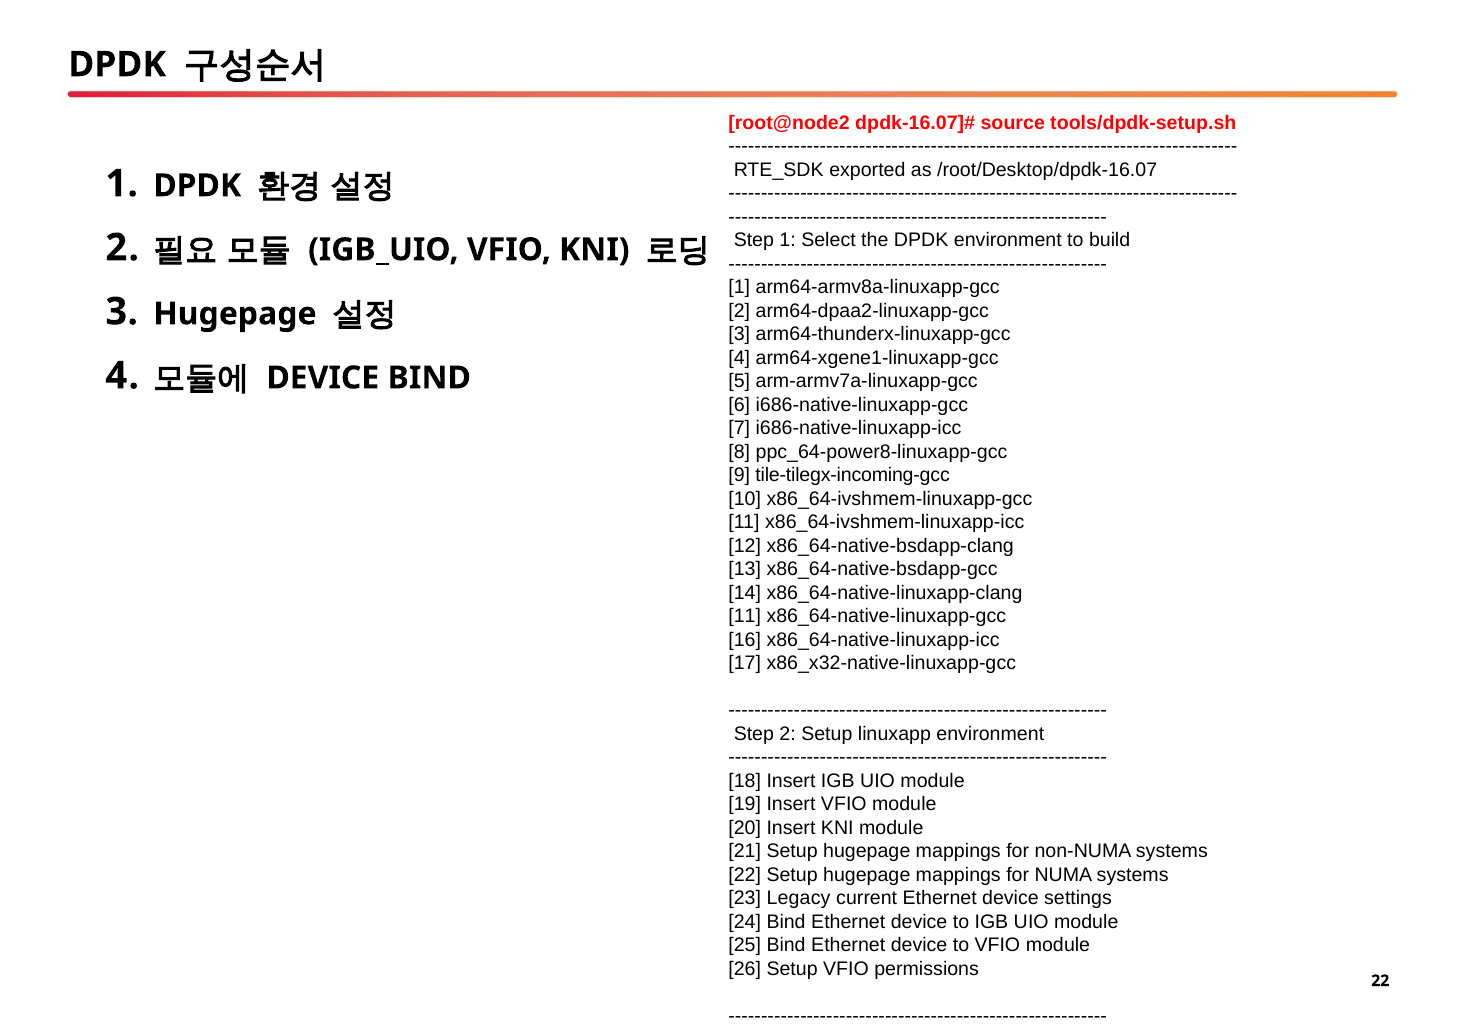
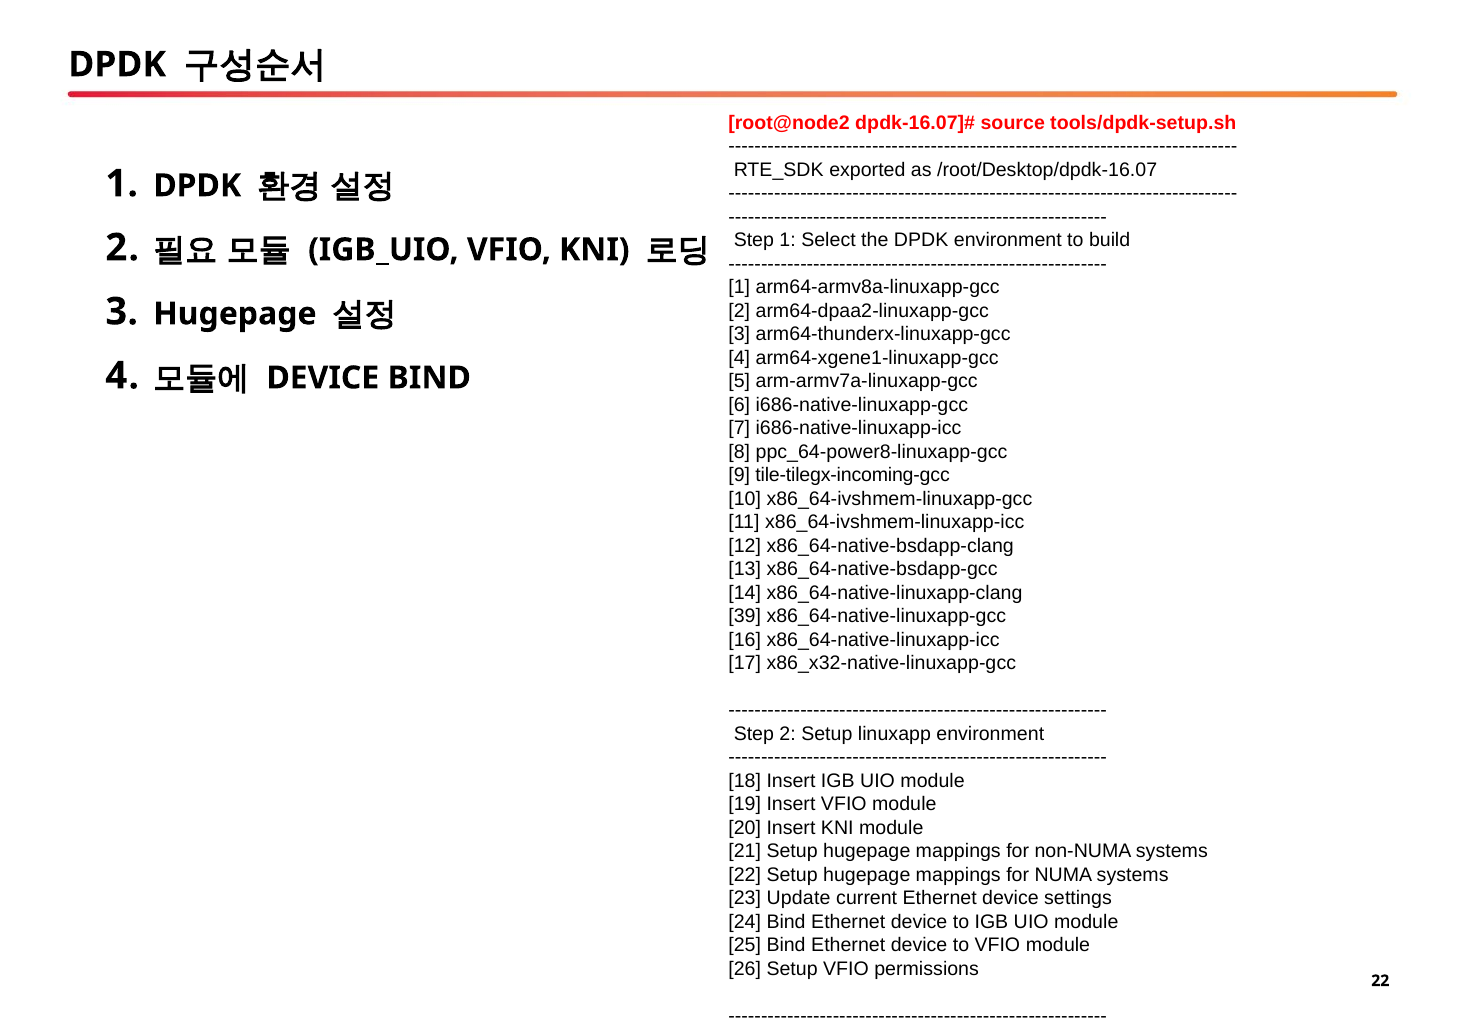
11 at (745, 616): 11 -> 39
Legacy: Legacy -> Update
